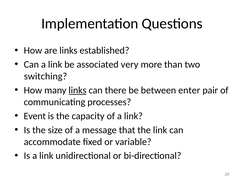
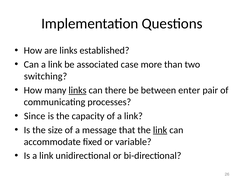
very: very -> case
Event: Event -> Since
link at (160, 130) underline: none -> present
